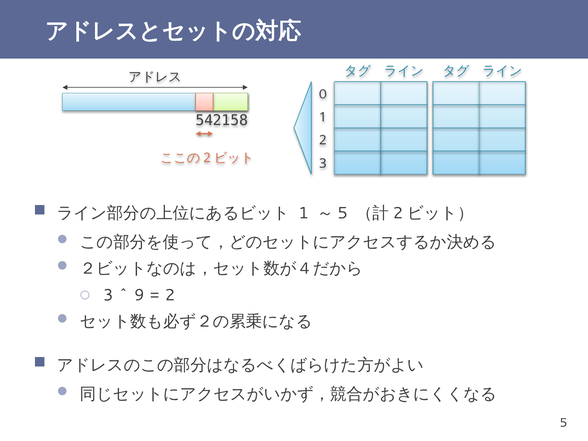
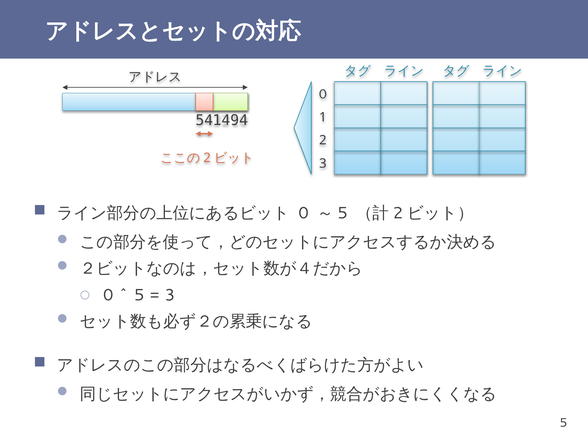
2158: 2158 -> 1494
1 at (304, 213): 1 -> 0
3 at (108, 295): 3 -> 0
9 at (139, 295): 9 -> 5
2 at (170, 295): 2 -> 3
